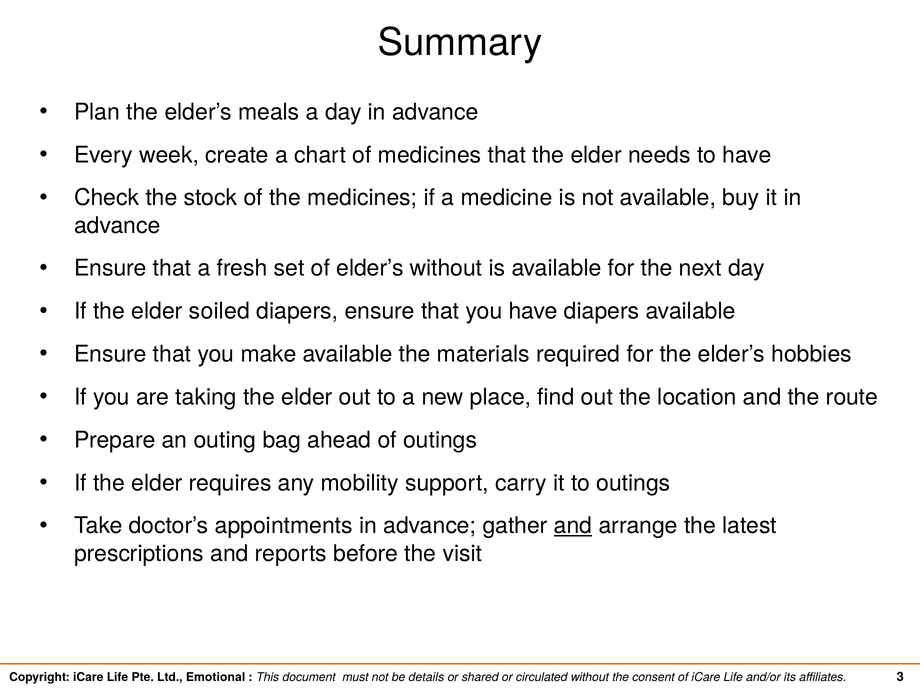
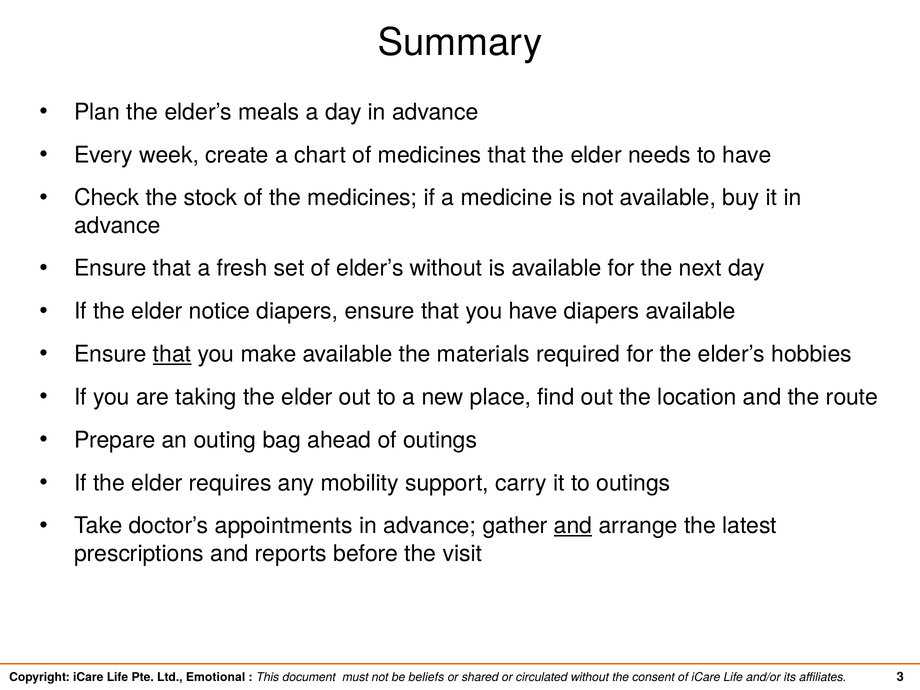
soiled: soiled -> notice
that at (172, 354) underline: none -> present
details: details -> beliefs
